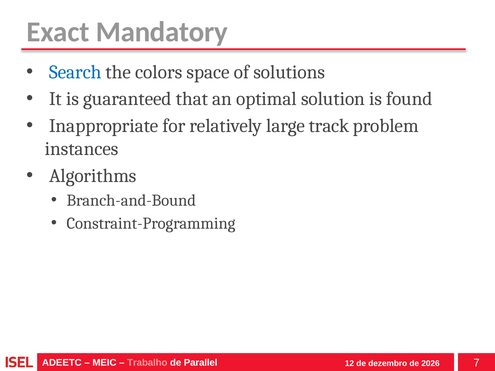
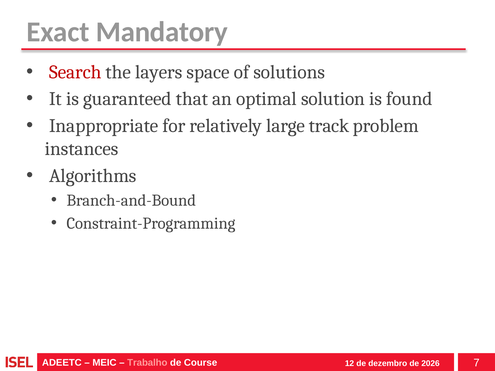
Search colour: blue -> red
colors: colors -> layers
Parallel: Parallel -> Course
